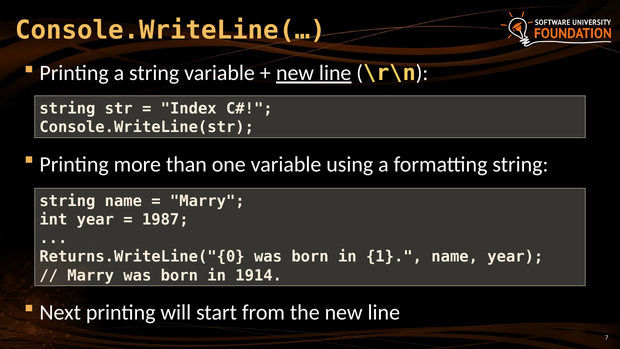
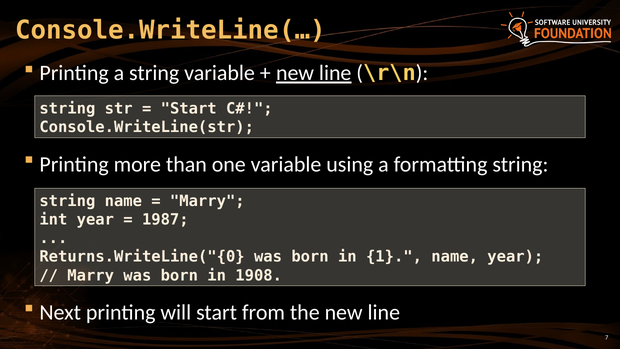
Index at (189, 109): Index -> Start
1914: 1914 -> 1908
